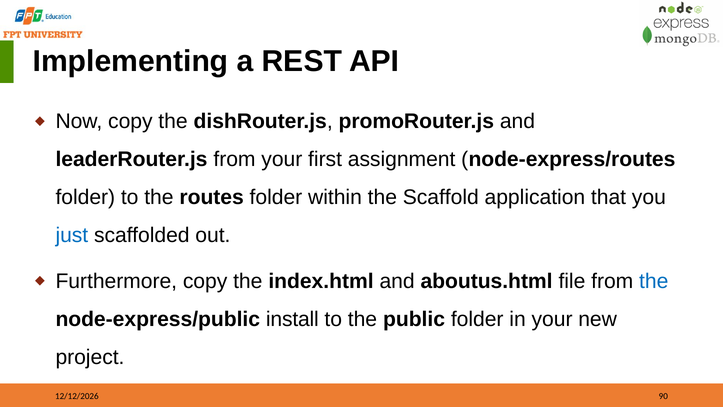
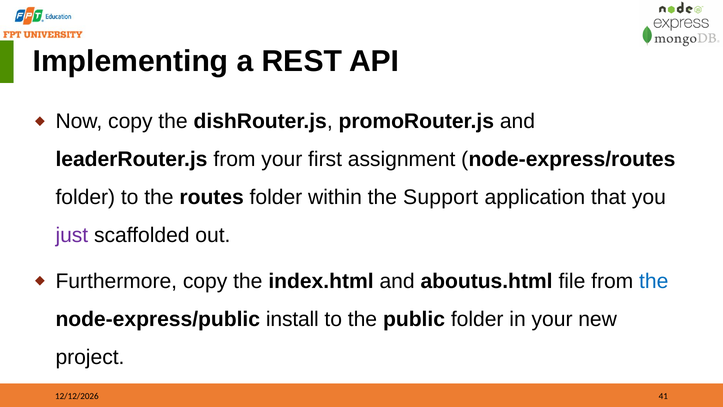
Scaffold: Scaffold -> Support
just colour: blue -> purple
90: 90 -> 41
